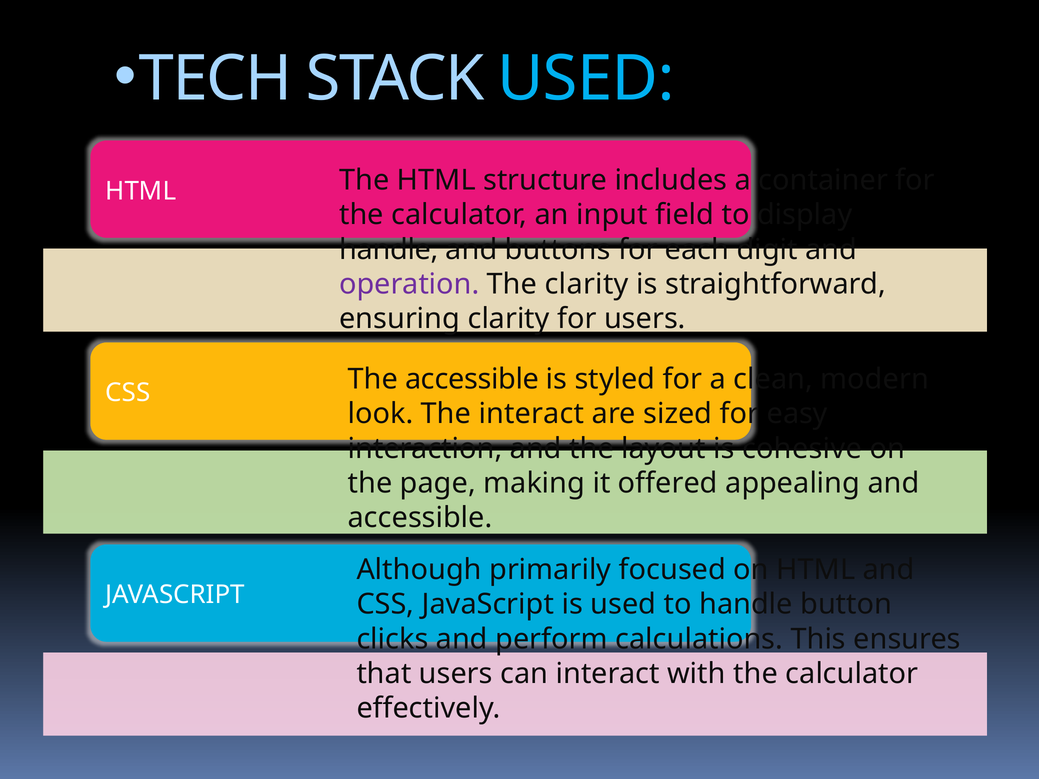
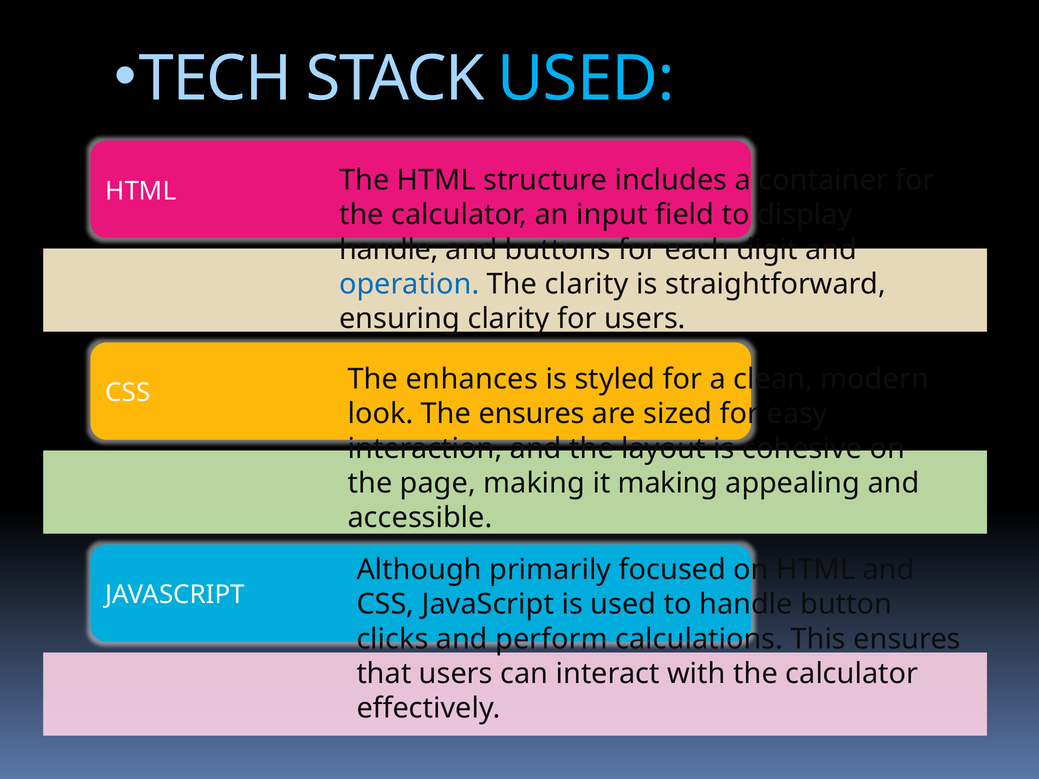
operation colour: purple -> blue
The accessible: accessible -> enhances
The interact: interact -> ensures
it offered: offered -> making
